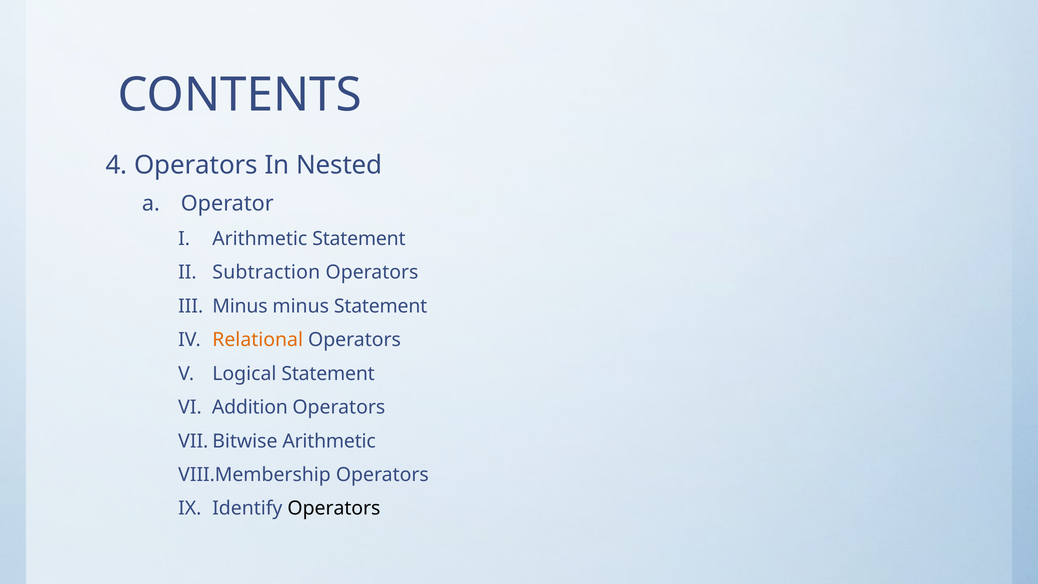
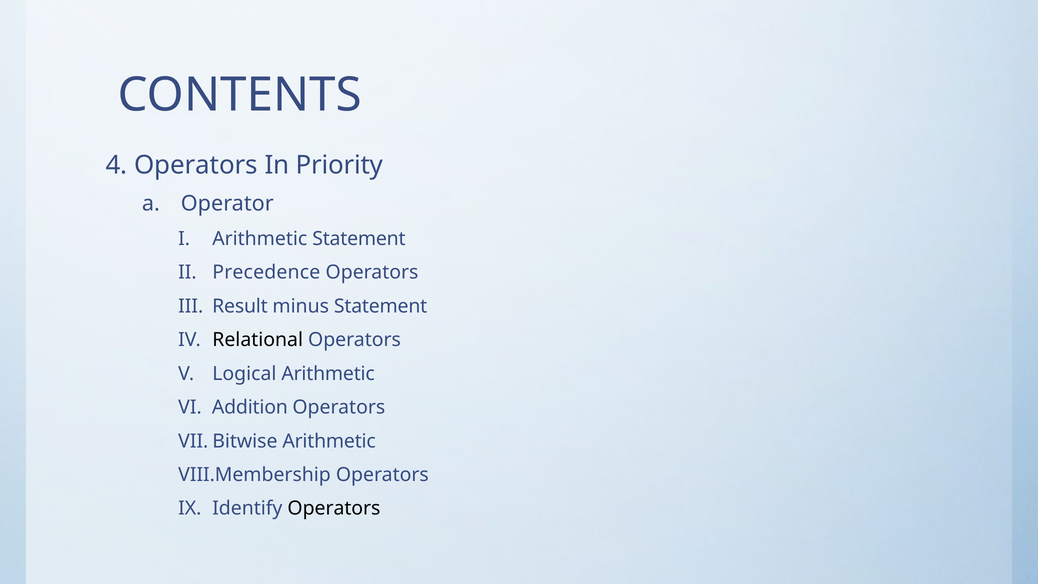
Nested: Nested -> Priority
Subtraction: Subtraction -> Precedence
Minus at (240, 306): Minus -> Result
Relational colour: orange -> black
Logical Statement: Statement -> Arithmetic
